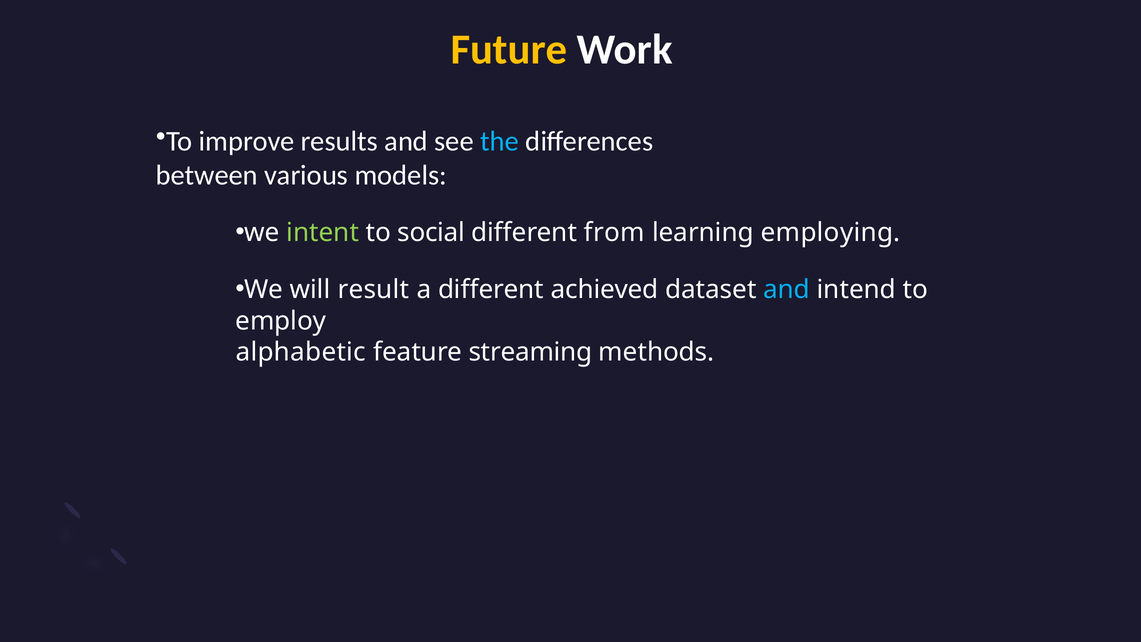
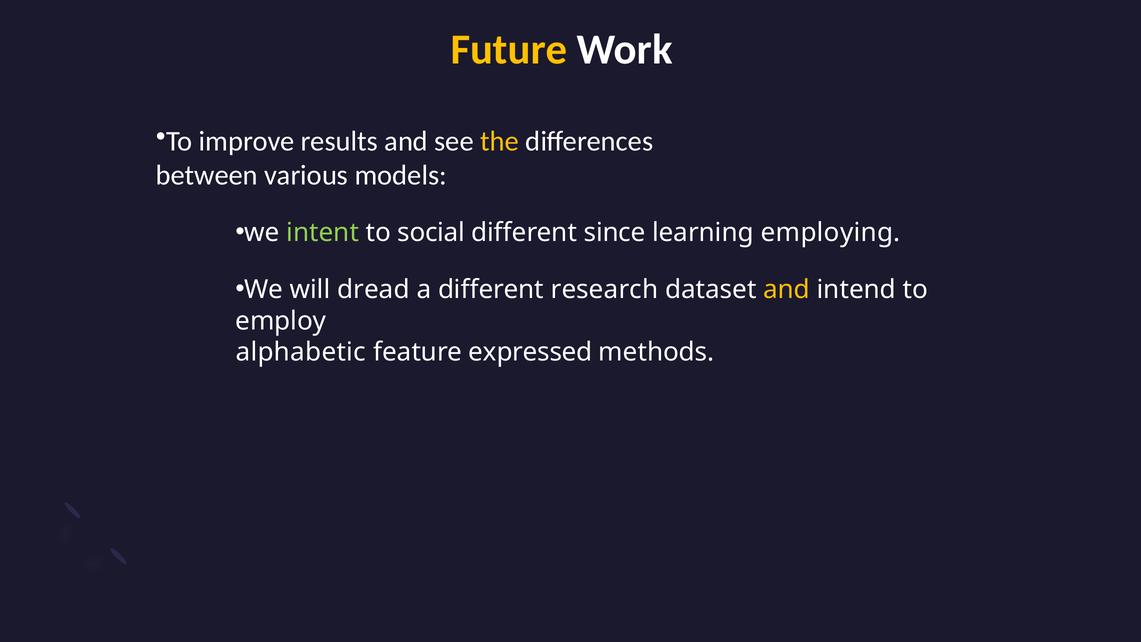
the colour: light blue -> yellow
from: from -> since
result: result -> dread
achieved: achieved -> research
and at (787, 290) colour: light blue -> yellow
streaming: streaming -> expressed
